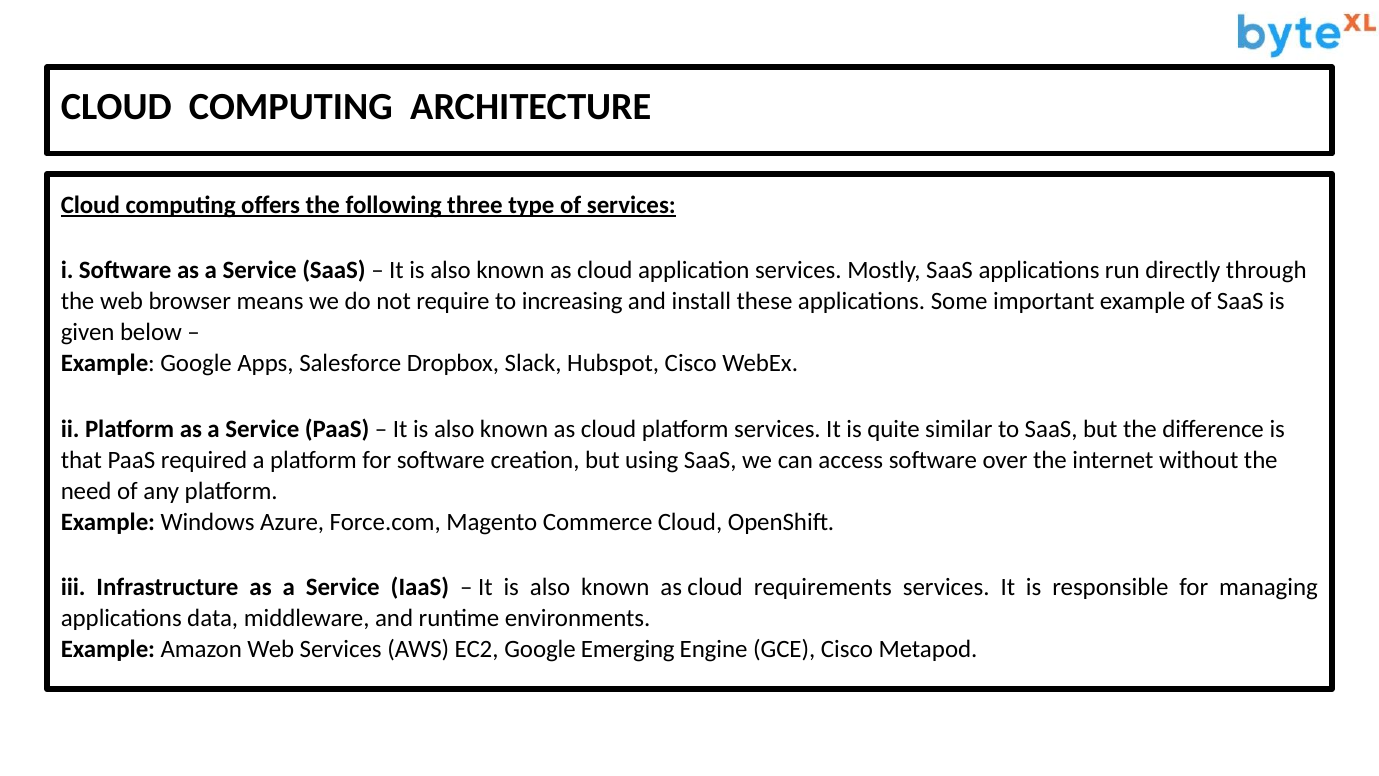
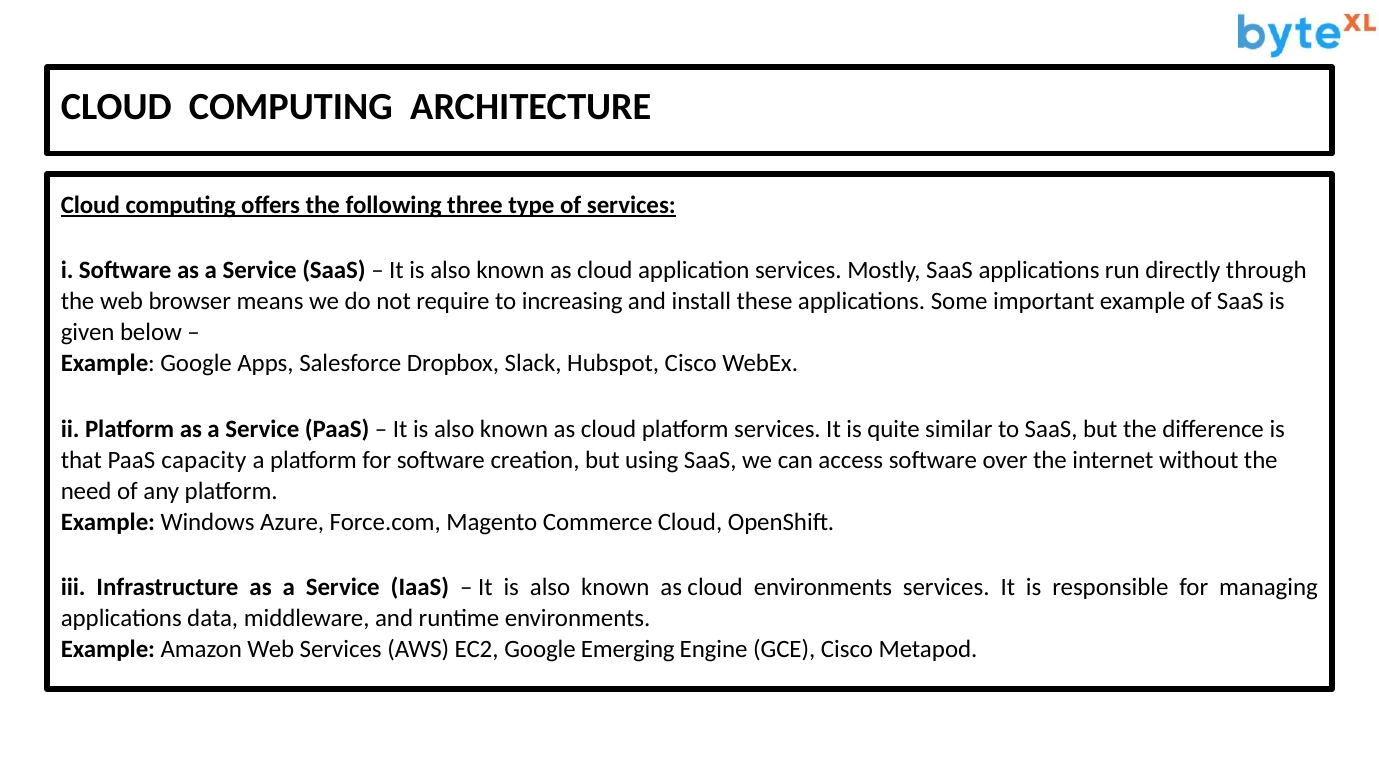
required: required -> capacity
cloud requirements: requirements -> environments
